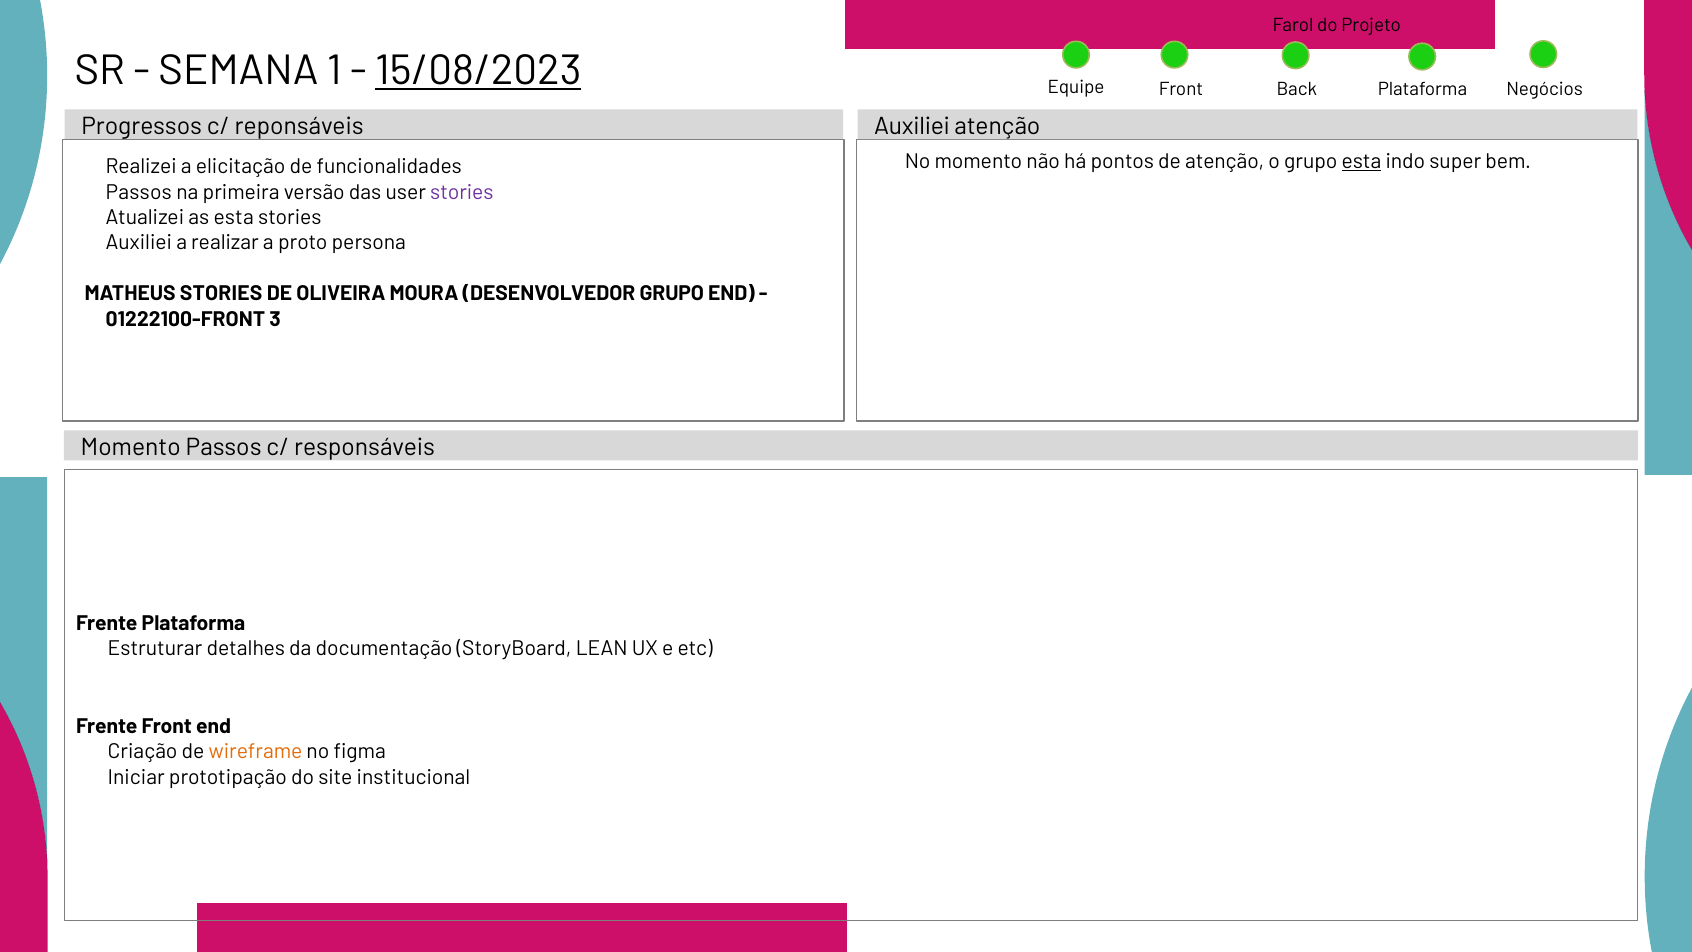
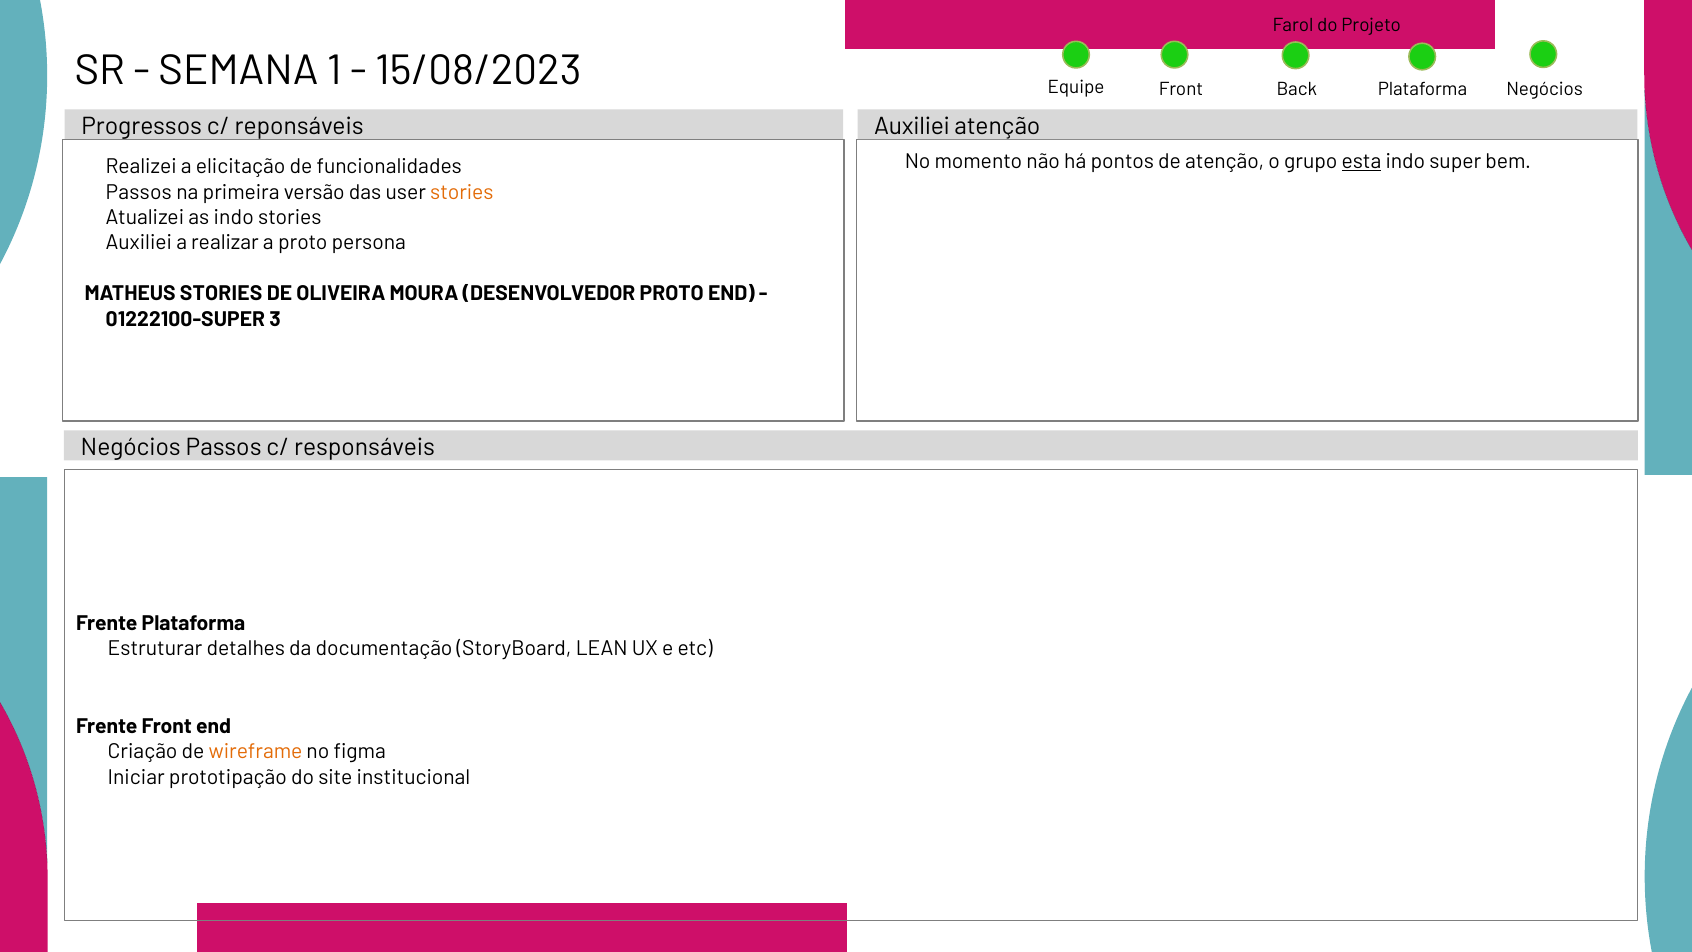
15/08/2023 underline: present -> none
stories at (462, 192) colour: purple -> orange
as esta: esta -> indo
DESENVOLVEDOR GRUPO: GRUPO -> PROTO
01222100-FRONT: 01222100-FRONT -> 01222100-SUPER
Momento at (131, 447): Momento -> Negócios
